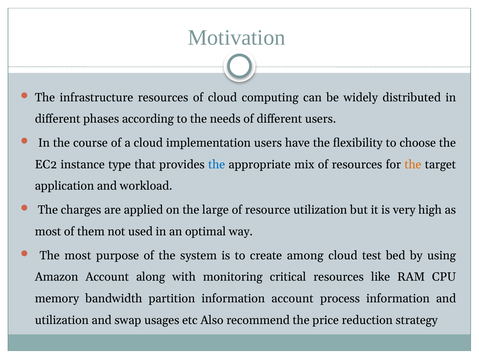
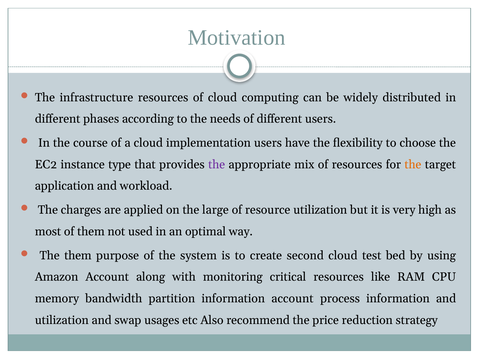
the at (217, 165) colour: blue -> purple
The most: most -> them
among: among -> second
